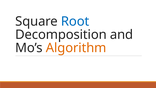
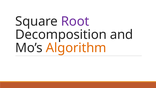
Root colour: blue -> purple
